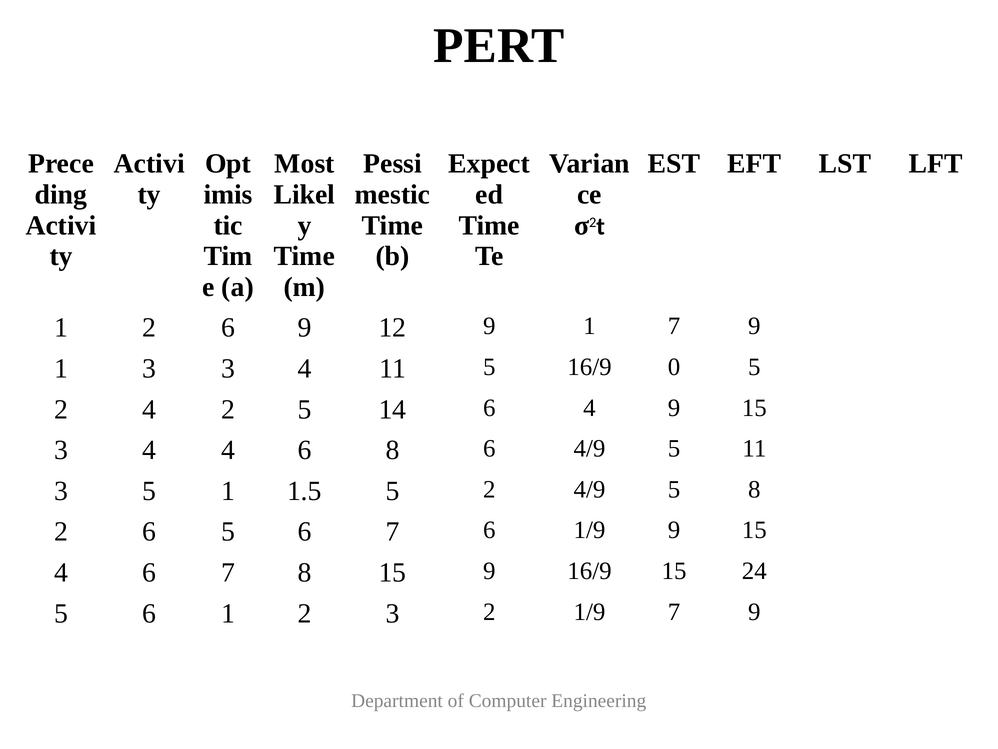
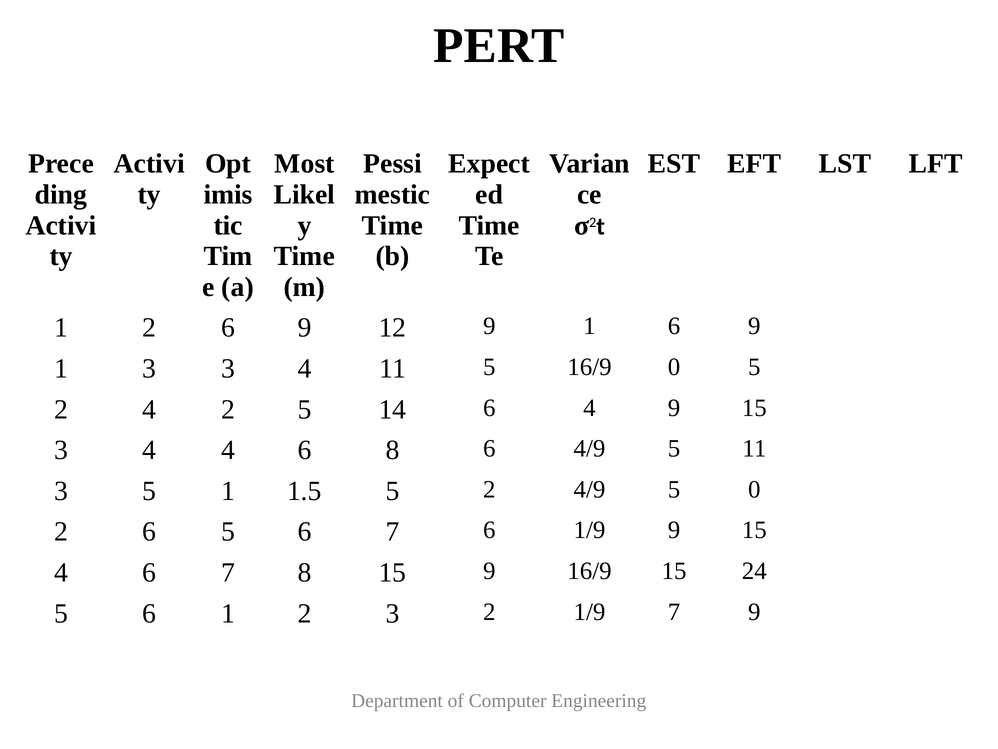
1 7: 7 -> 6
5 8: 8 -> 0
